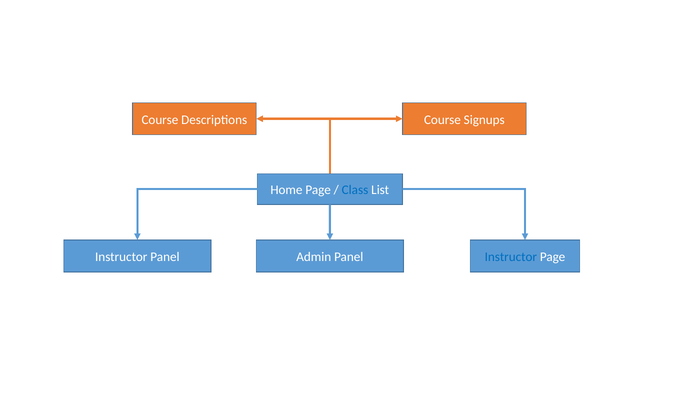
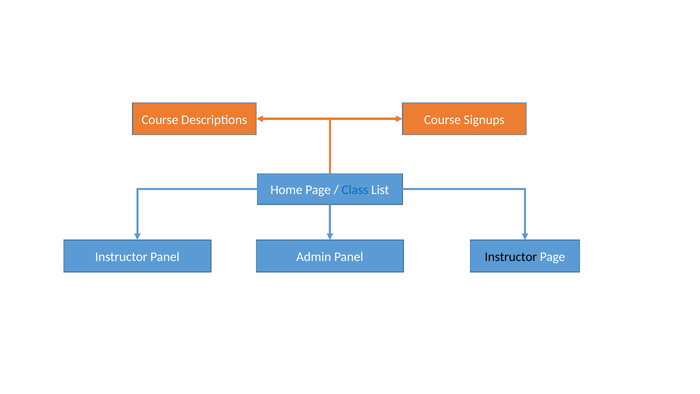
Instructor at (511, 257) colour: blue -> black
